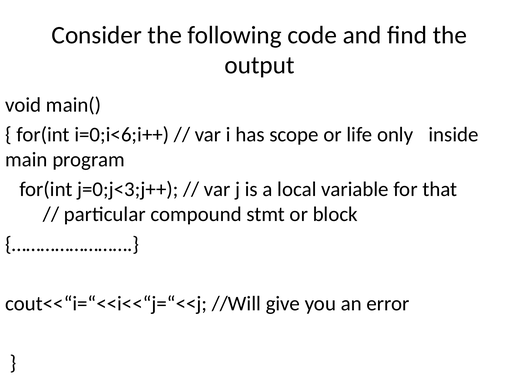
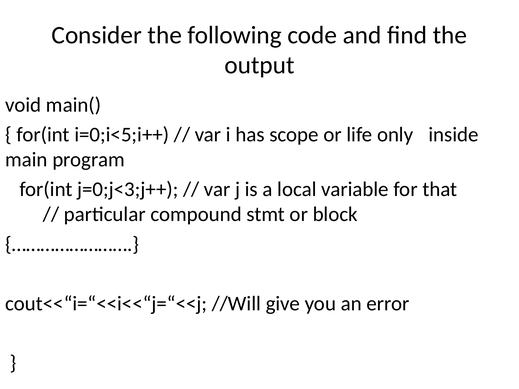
i=0;i<6;i++: i=0;i<6;i++ -> i=0;i<5;i++
